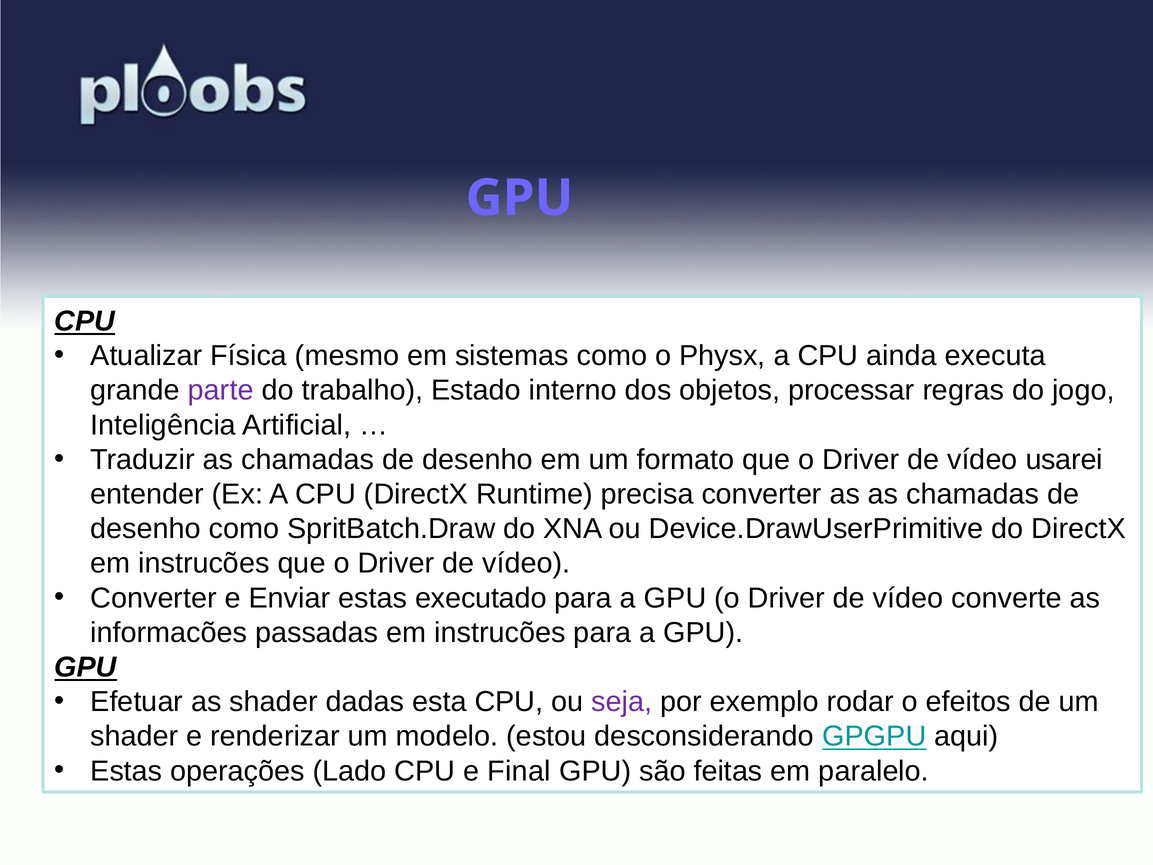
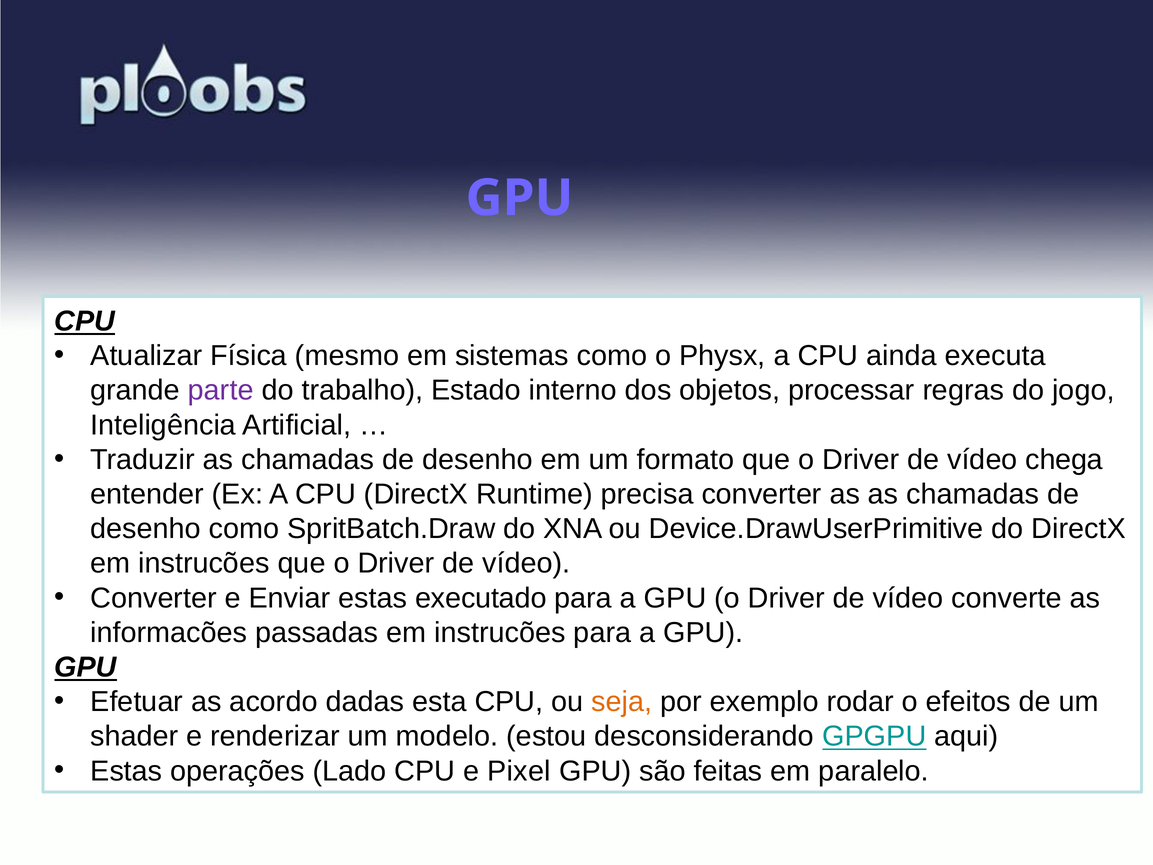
usarei: usarei -> chega
as shader: shader -> acordo
seja colour: purple -> orange
Final: Final -> Pixel
